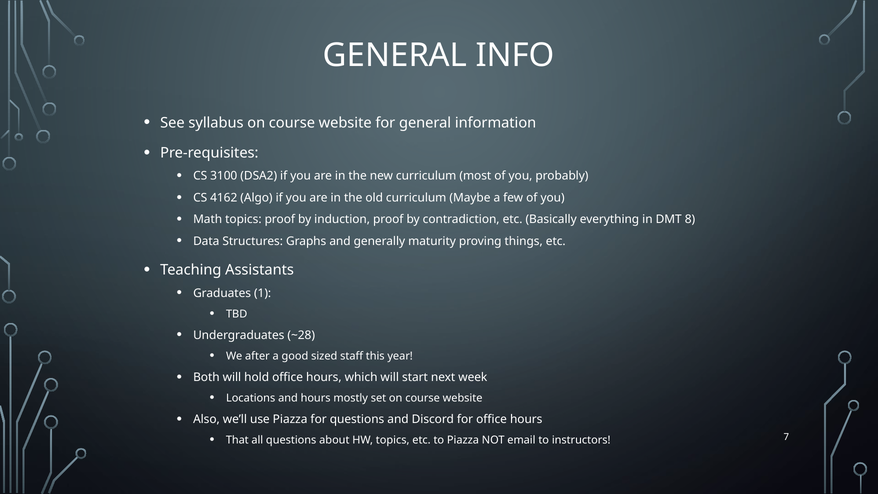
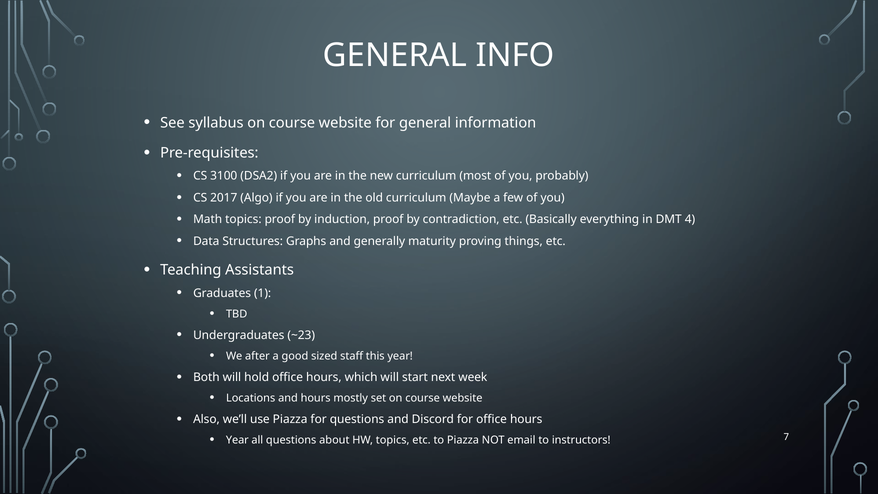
4162: 4162 -> 2017
8: 8 -> 4
~28: ~28 -> ~23
That at (237, 440): That -> Year
